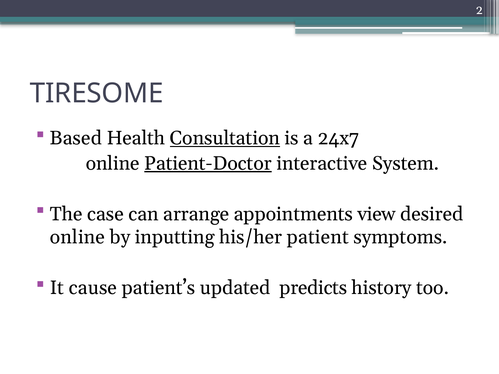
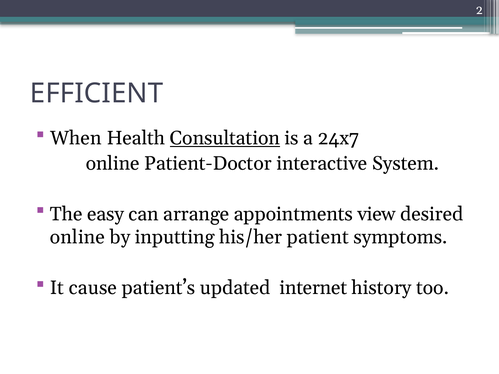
TIRESOME: TIRESOME -> EFFICIENT
Based: Based -> When
Patient-Doctor underline: present -> none
case: case -> easy
predicts: predicts -> internet
